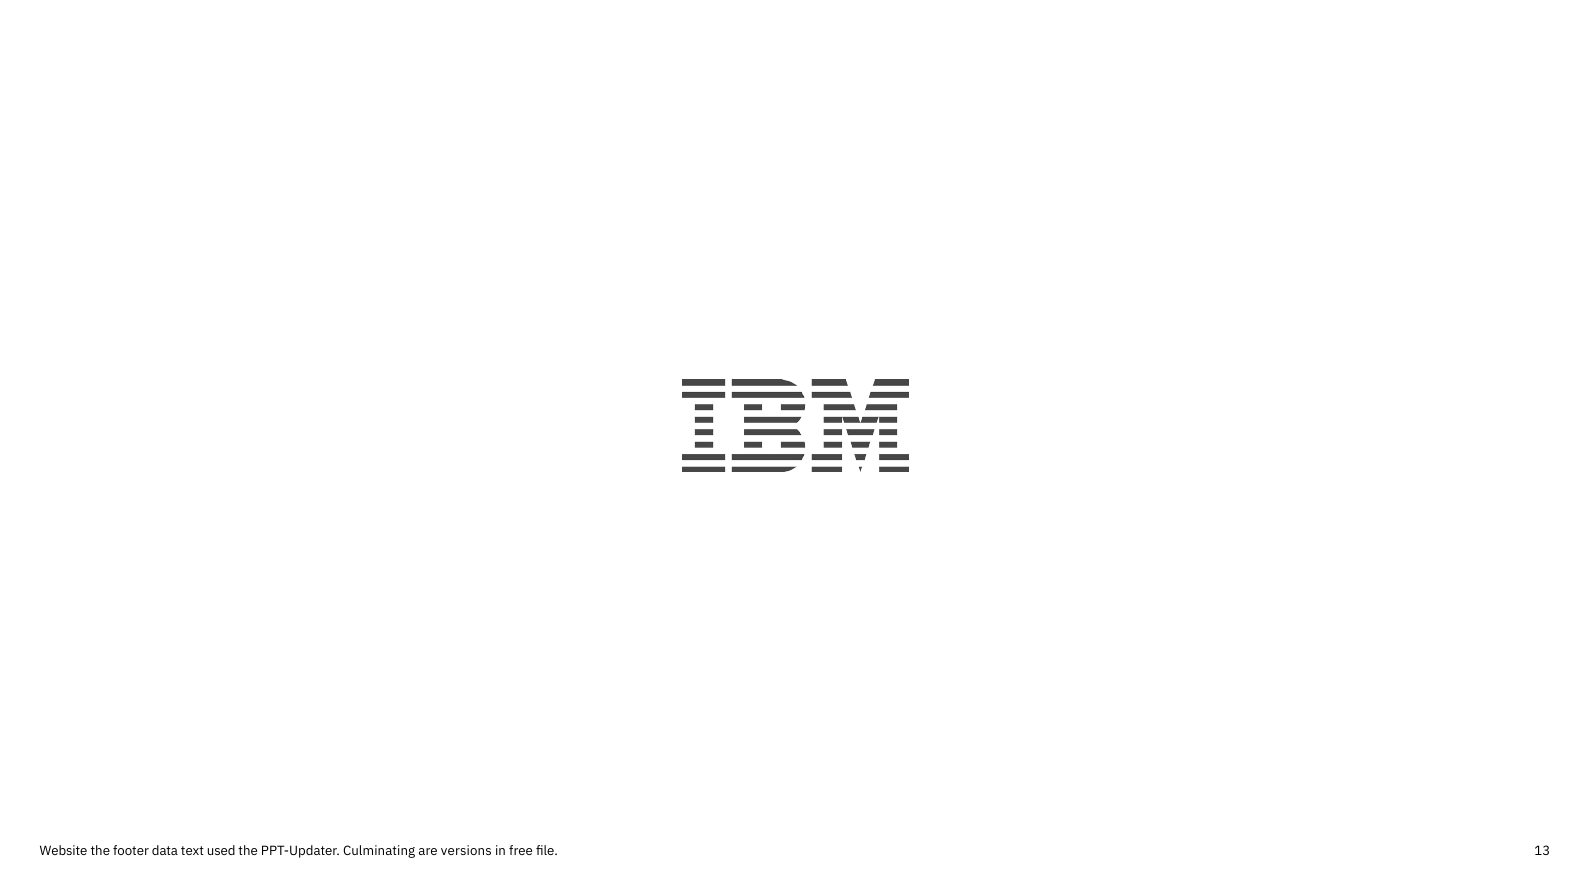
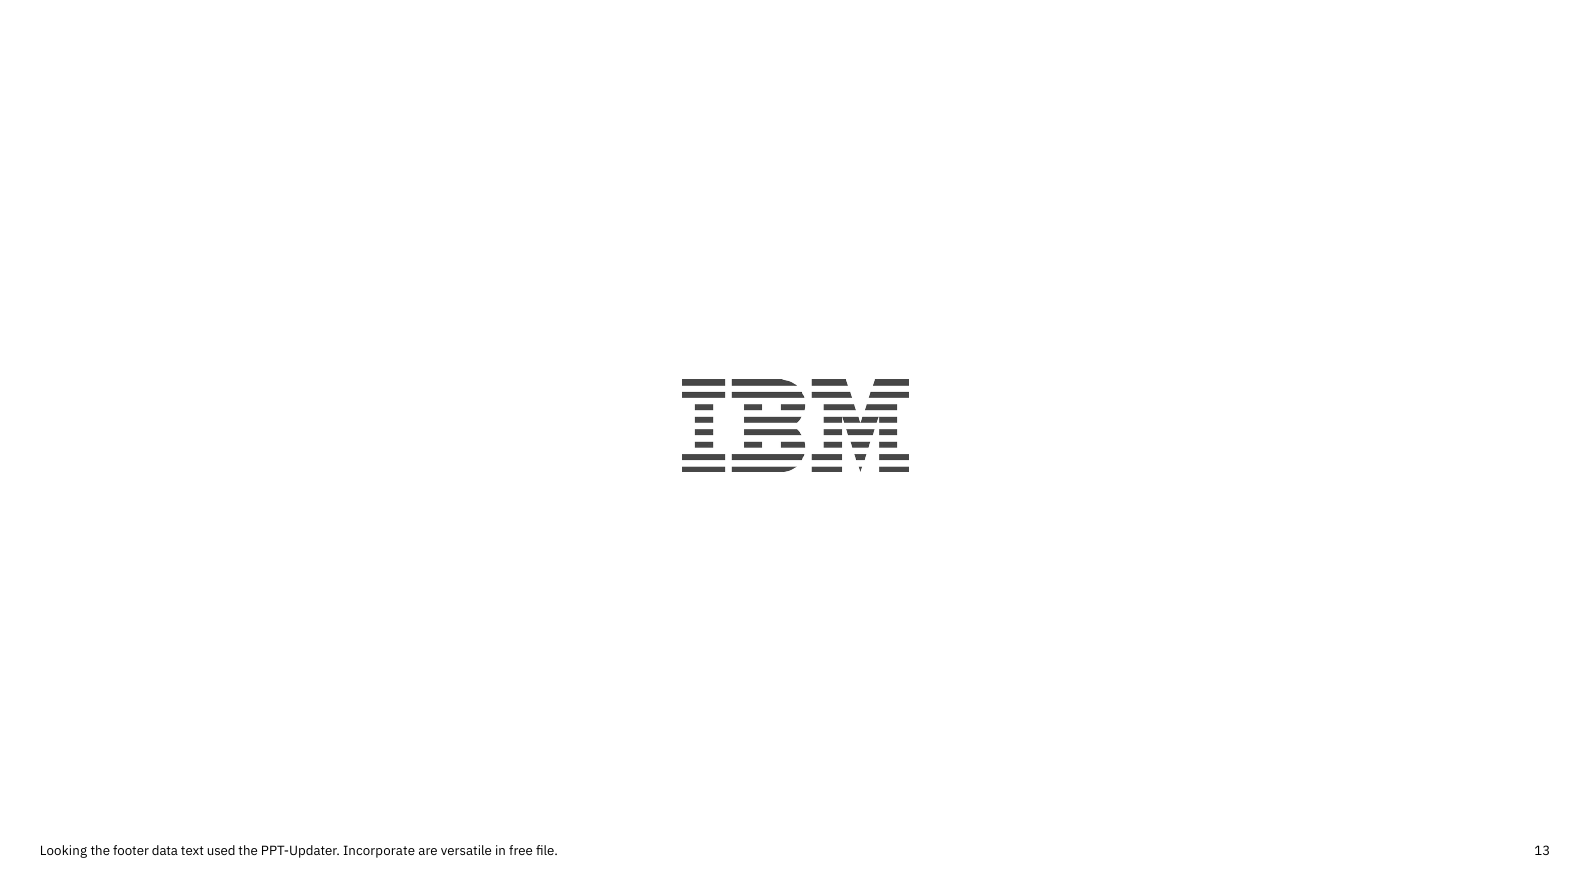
Website: Website -> Looking
Culminating: Culminating -> Incorporate
versions: versions -> versatile
